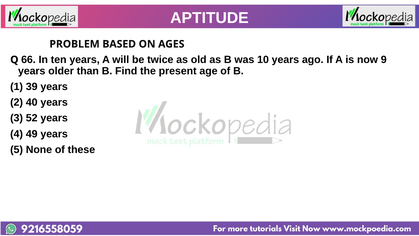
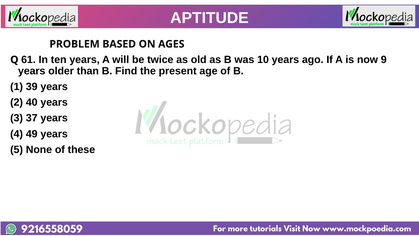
66: 66 -> 61
52: 52 -> 37
